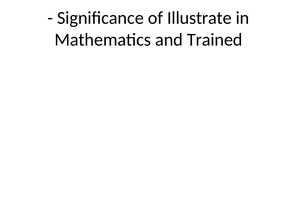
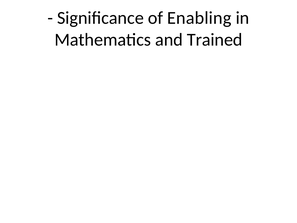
Illustrate: Illustrate -> Enabling
